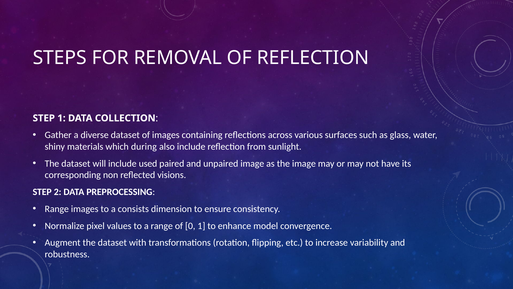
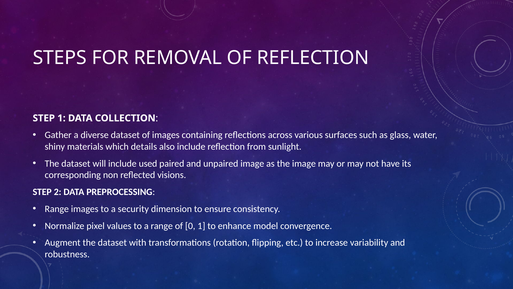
during: during -> details
consists: consists -> security
